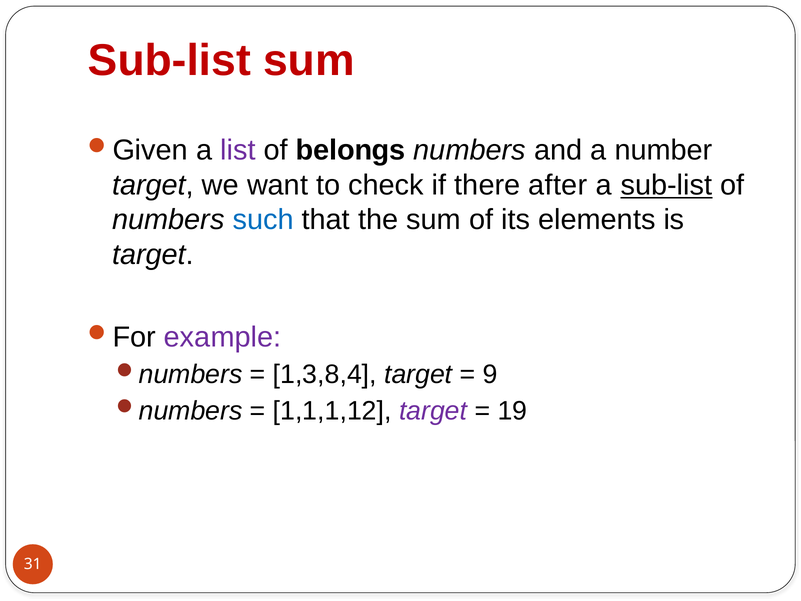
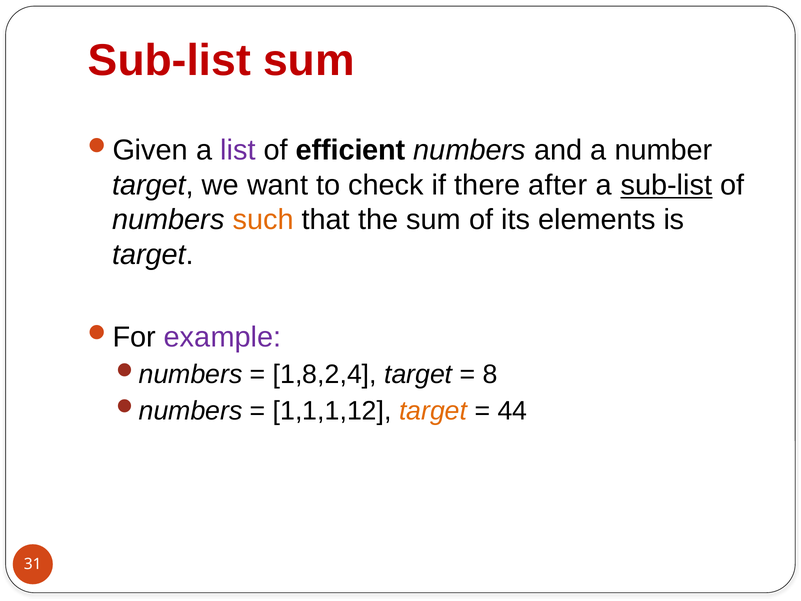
belongs: belongs -> efficient
such colour: blue -> orange
1,3,8,4: 1,3,8,4 -> 1,8,2,4
9: 9 -> 8
target at (433, 411) colour: purple -> orange
19: 19 -> 44
